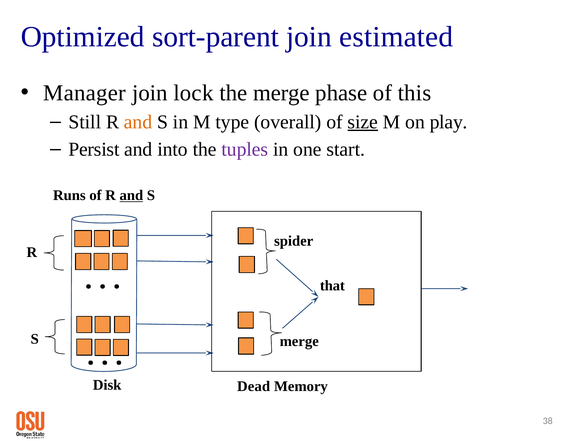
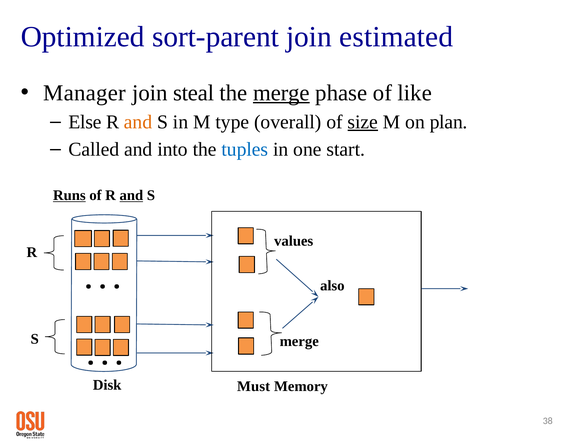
lock: lock -> steal
merge at (281, 93) underline: none -> present
this: this -> like
Still: Still -> Else
play: play -> plan
Persist: Persist -> Called
tuples colour: purple -> blue
Runs underline: none -> present
spider: spider -> values
that: that -> also
Dead: Dead -> Must
